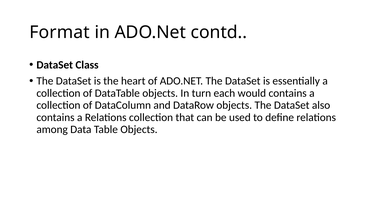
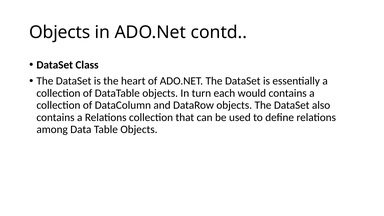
Format at (60, 32): Format -> Objects
